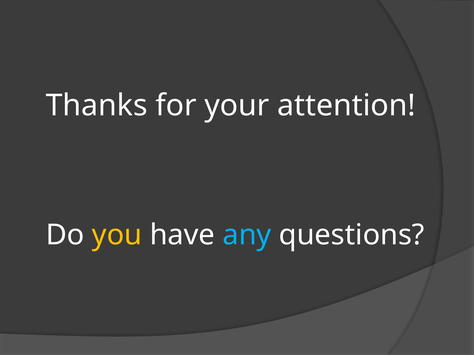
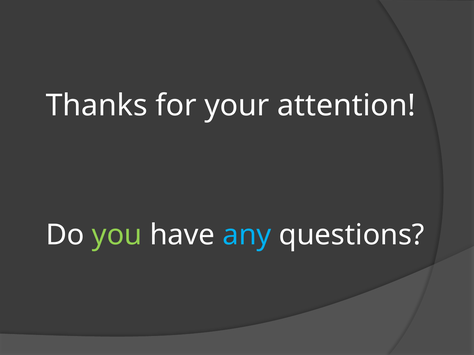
you colour: yellow -> light green
